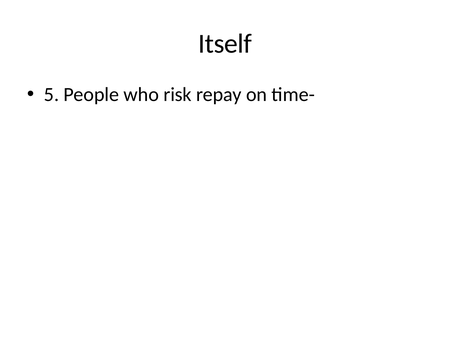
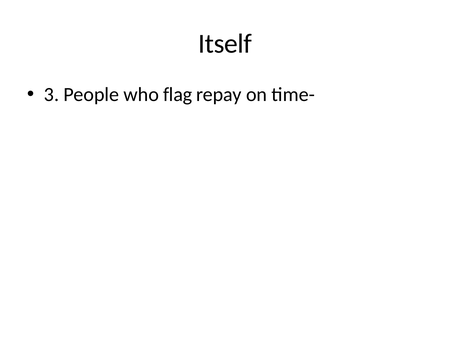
5: 5 -> 3
risk: risk -> flag
